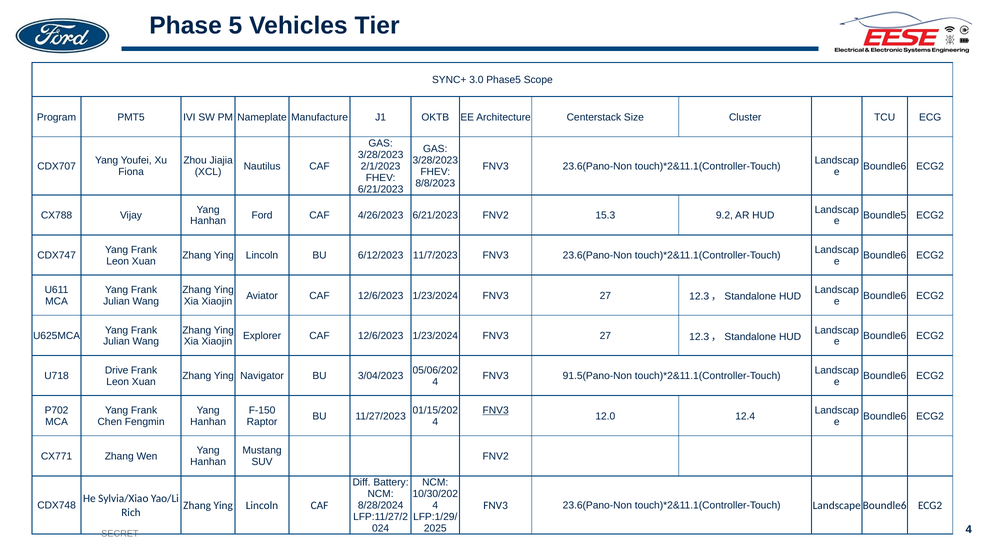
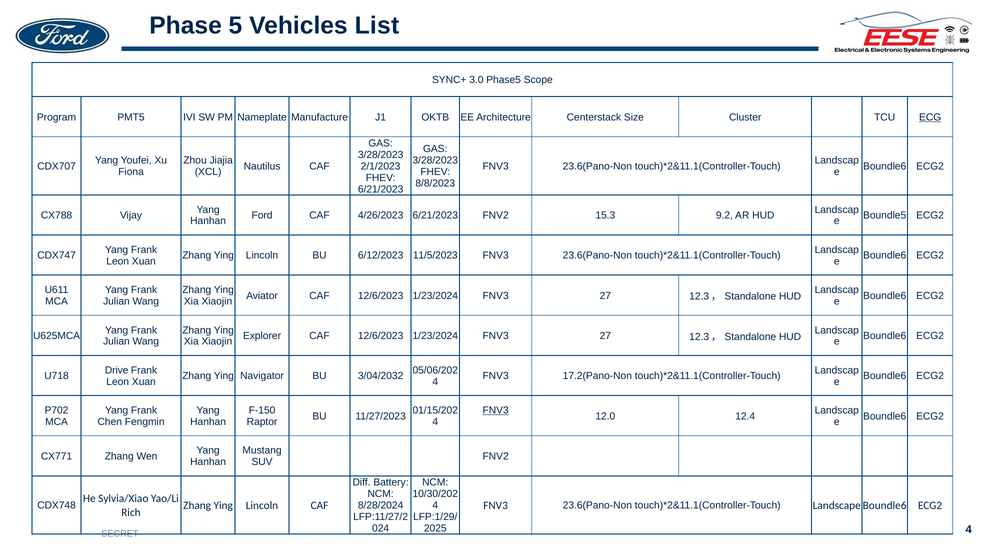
Tier: Tier -> List
ECG underline: none -> present
11/7/2023: 11/7/2023 -> 11/5/2023
3/04/2023: 3/04/2023 -> 3/04/2032
91.5(Pano-Non: 91.5(Pano-Non -> 17.2(Pano-Non
